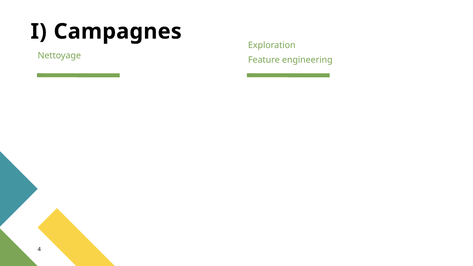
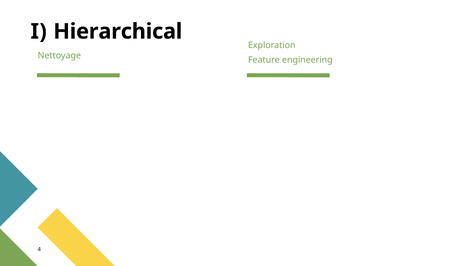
Campagnes: Campagnes -> Hierarchical
